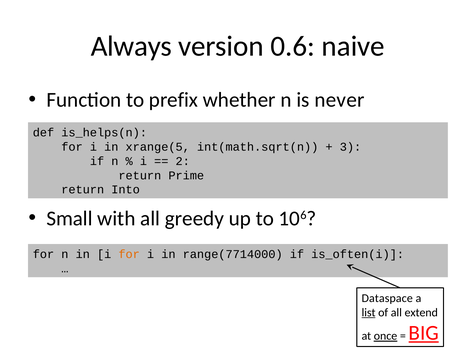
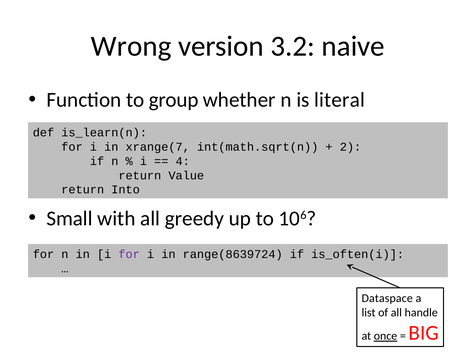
Always: Always -> Wrong
0.6: 0.6 -> 3.2
prefix: prefix -> group
never: never -> literal
is_helps(n: is_helps(n -> is_learn(n
xrange(5: xrange(5 -> xrange(7
3: 3 -> 2
2: 2 -> 4
Prime: Prime -> Value
for at (129, 254) colour: orange -> purple
range(7714000: range(7714000 -> range(8639724
list underline: present -> none
extend: extend -> handle
BIG underline: present -> none
